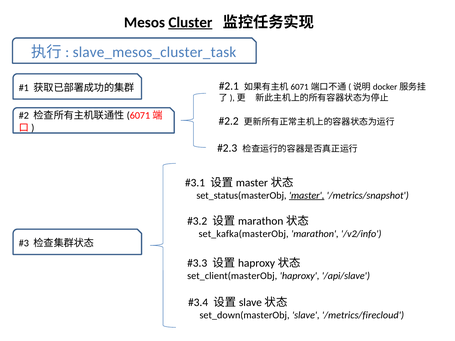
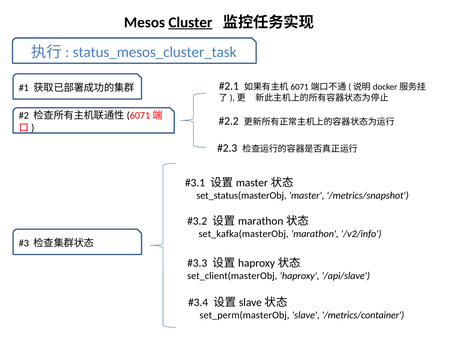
slave_mesos_cluster_task: slave_mesos_cluster_task -> status_mesos_cluster_task
master underline: present -> none
set_down(masterObj: set_down(masterObj -> set_perm(masterObj
/metrics/firecloud: /metrics/firecloud -> /metrics/container
